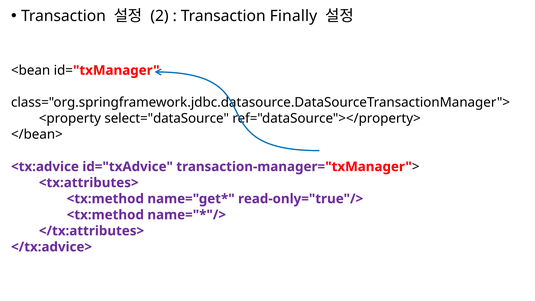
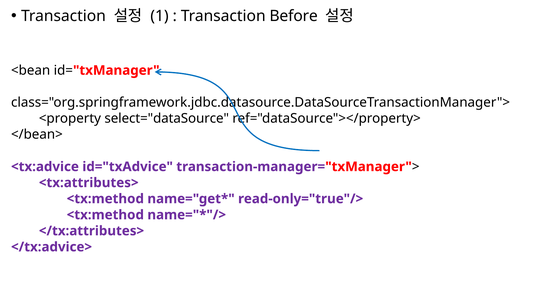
2: 2 -> 1
Finally: Finally -> Before
